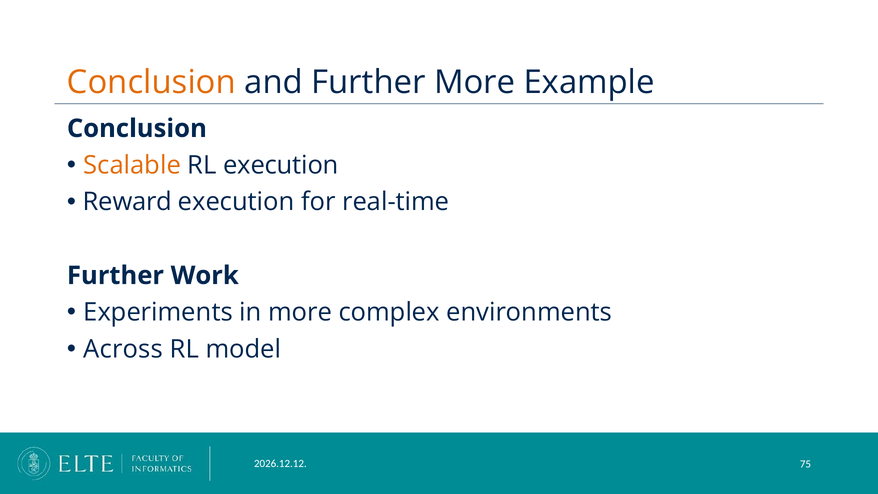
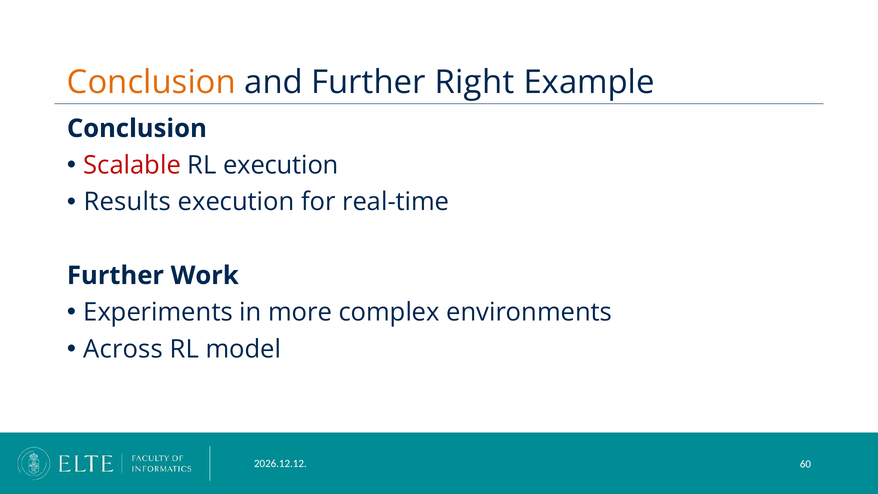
Further More: More -> Right
Scalable colour: orange -> red
Reward: Reward -> Results
75: 75 -> 60
